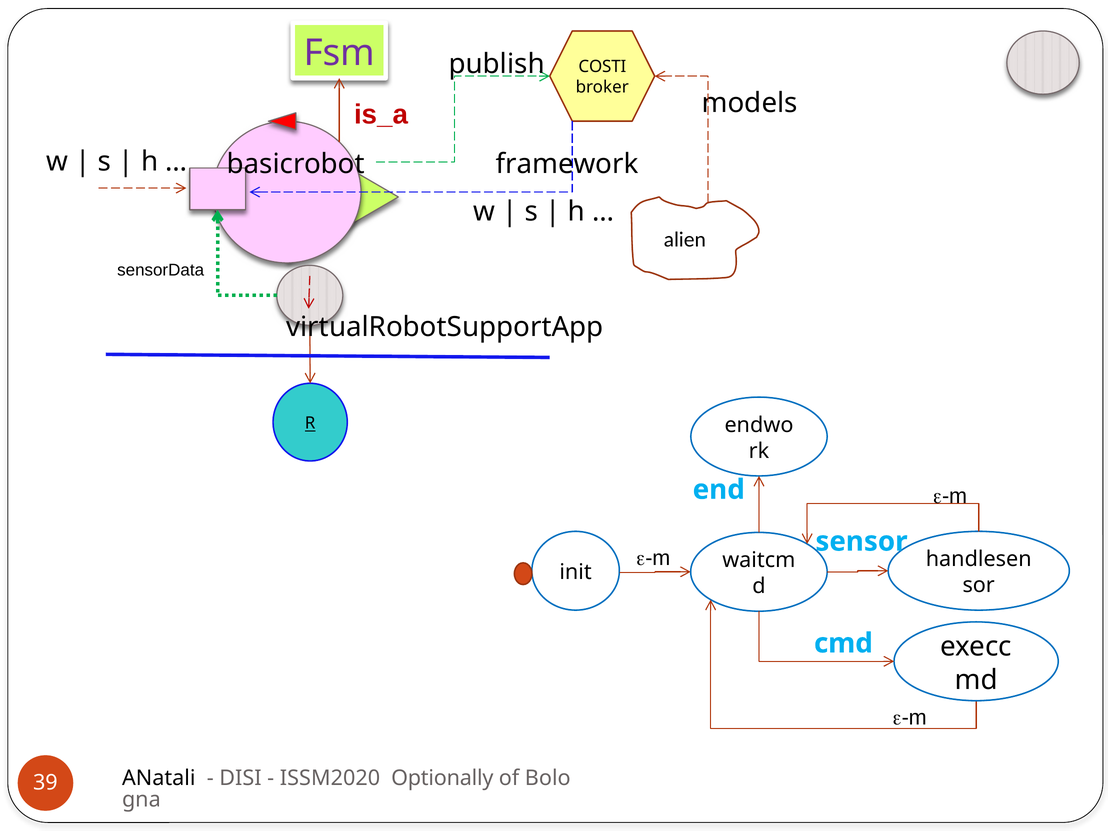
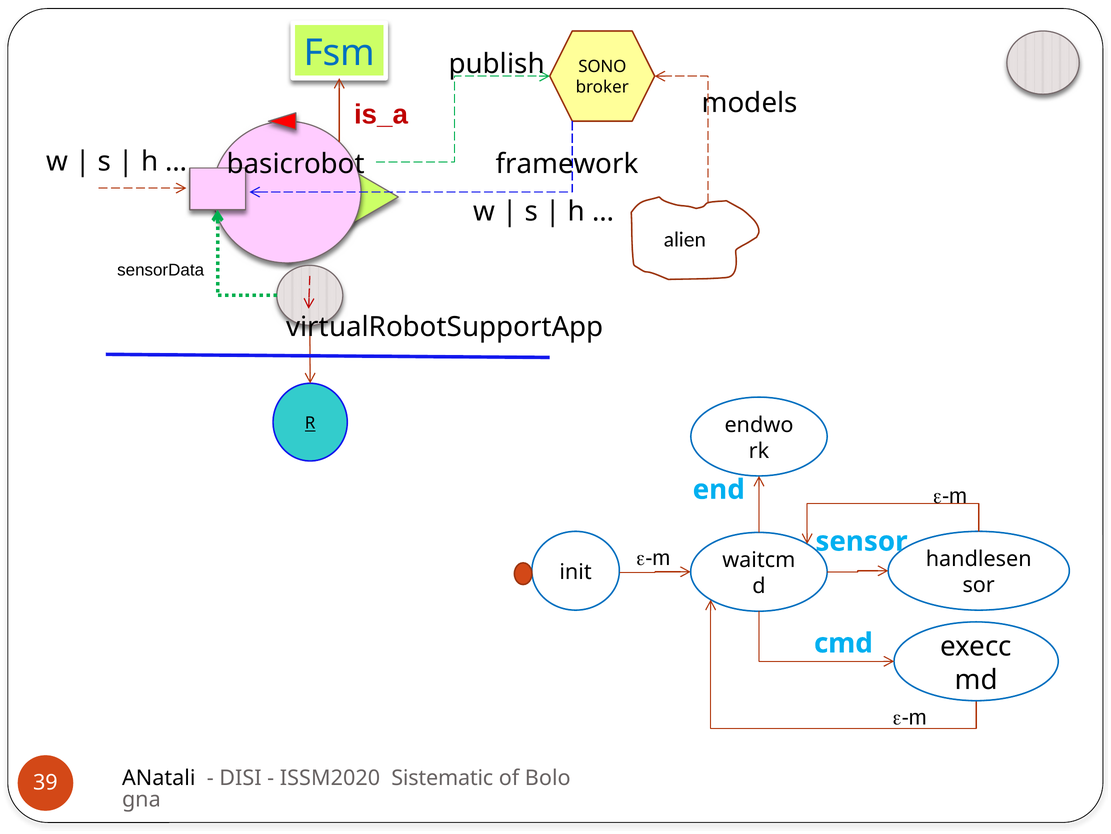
Fsm colour: purple -> blue
COSTI: COSTI -> SONO
Optionally: Optionally -> Sistematic
